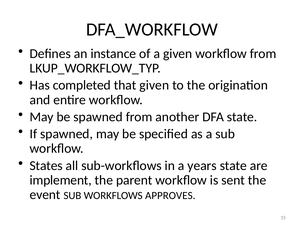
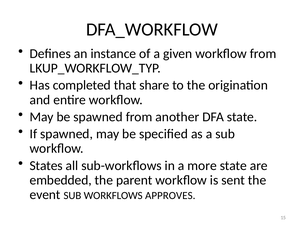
that given: given -> share
years: years -> more
implement: implement -> embedded
